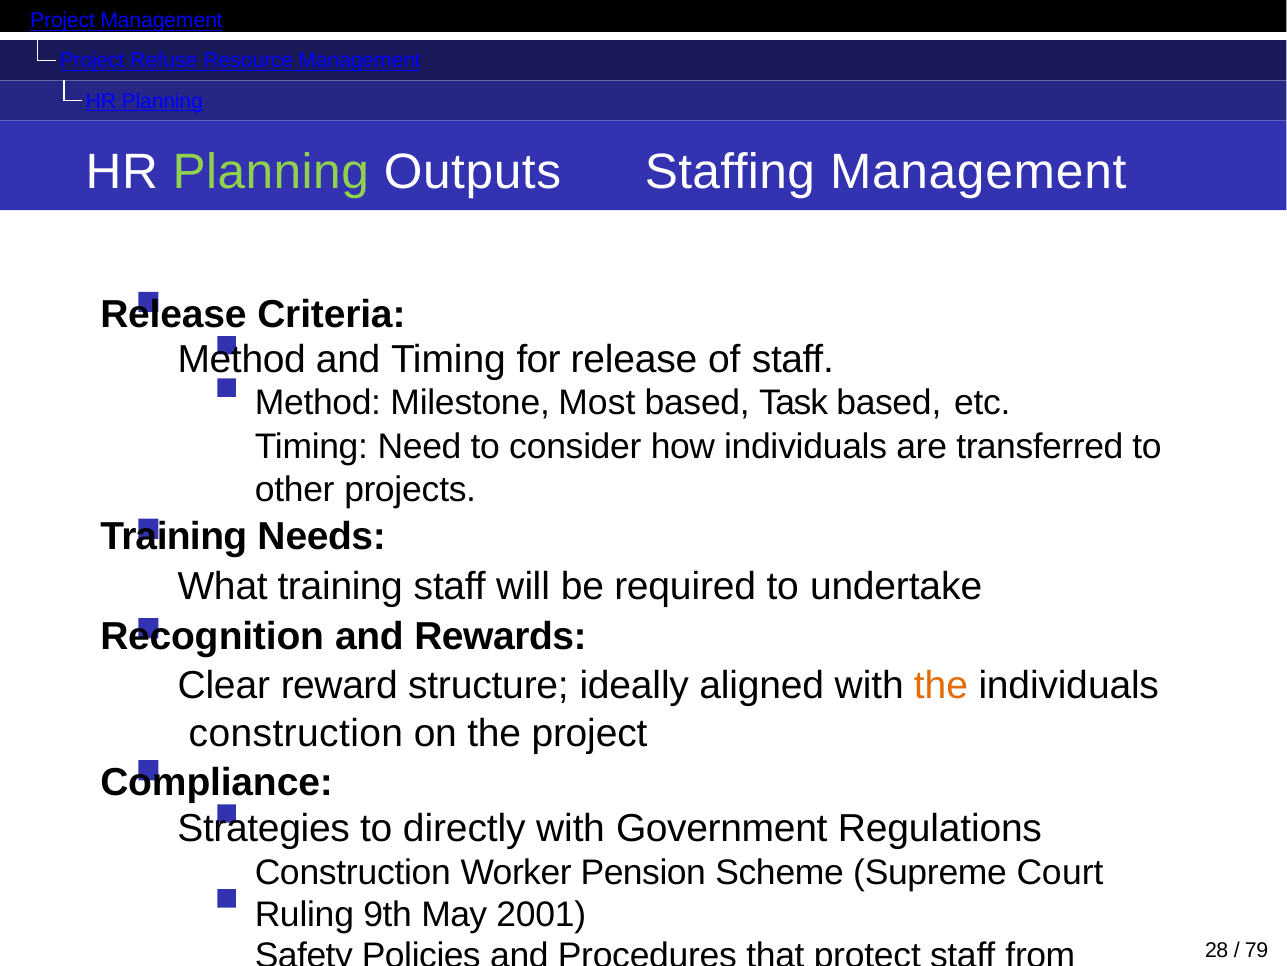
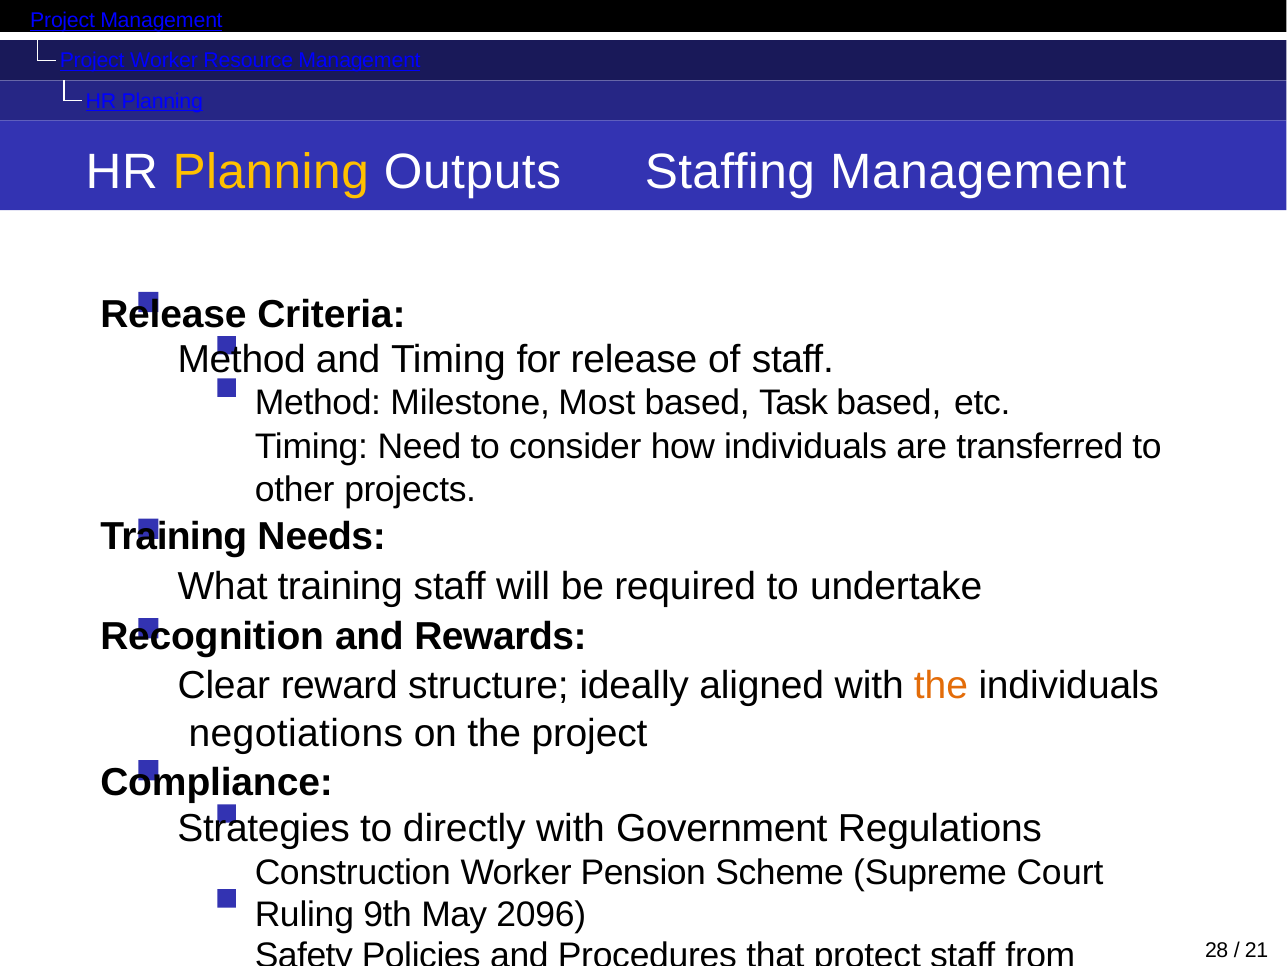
Project Refuse: Refuse -> Worker
Planning at (271, 172) colour: light green -> yellow
construction at (296, 734): construction -> negotiations
2001: 2001 -> 2096
79: 79 -> 21
